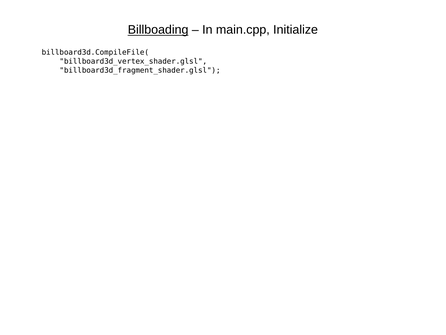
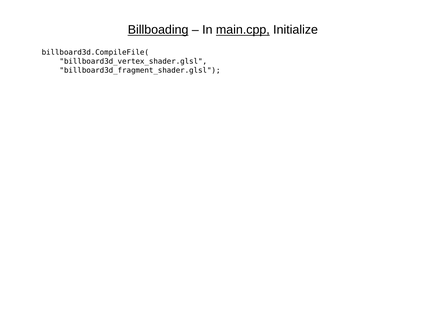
main.cpp underline: none -> present
